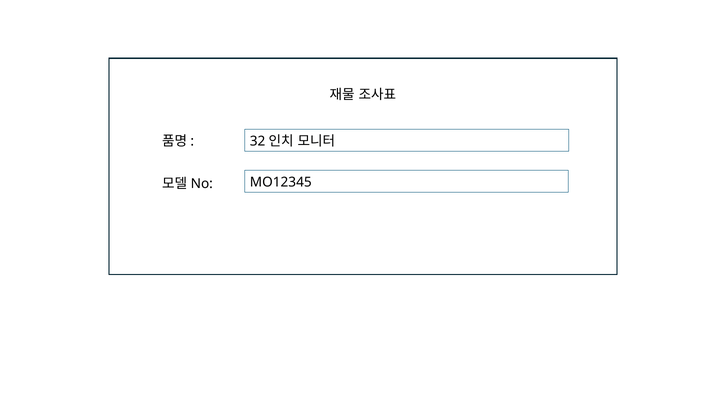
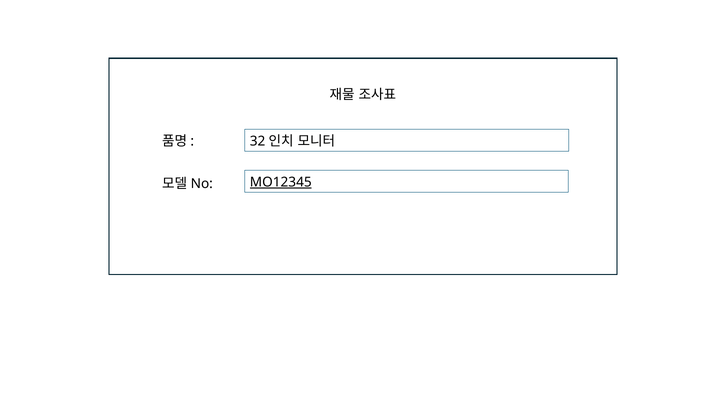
MO12345 underline: none -> present
